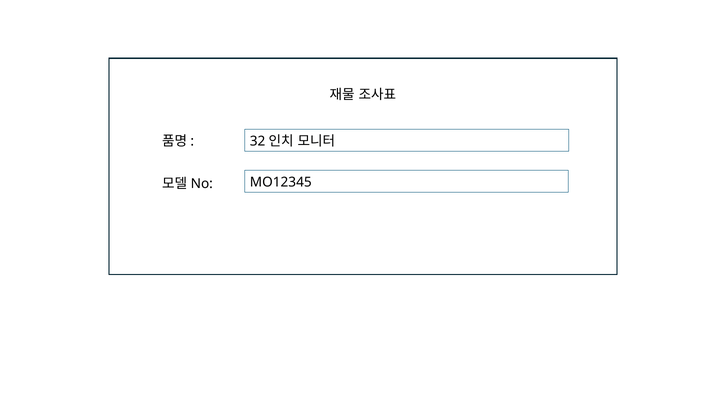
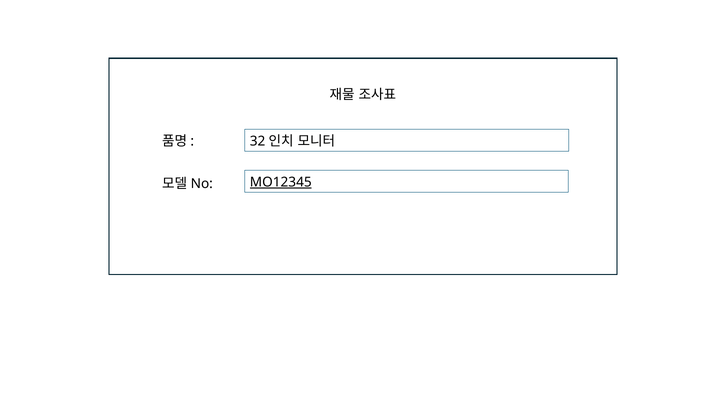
MO12345 underline: none -> present
